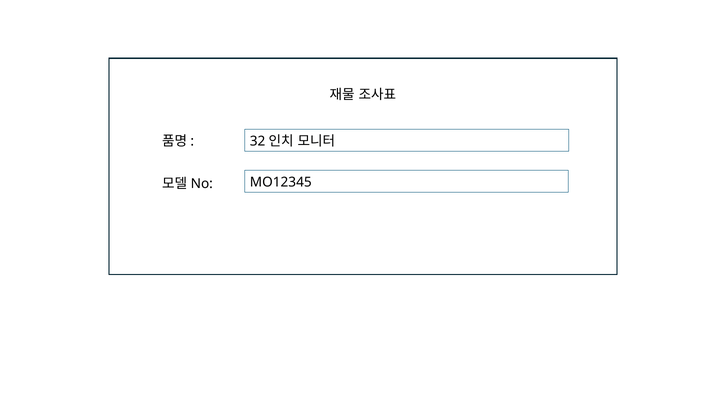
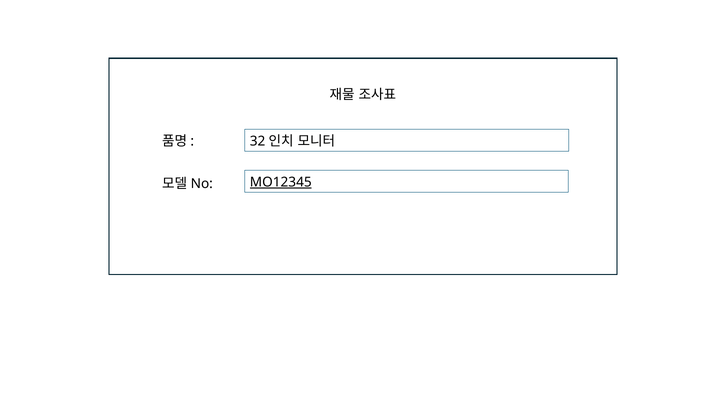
MO12345 underline: none -> present
